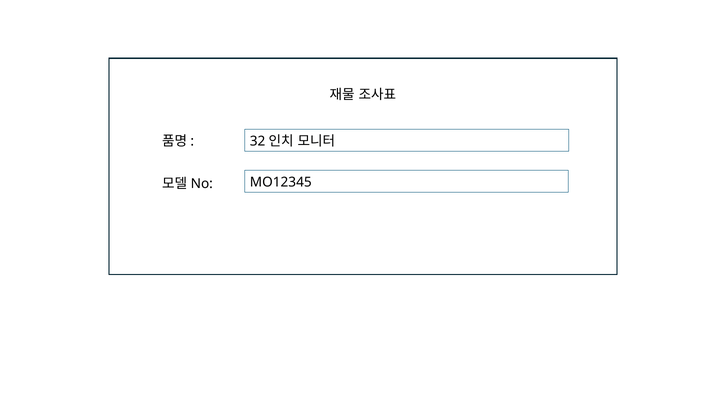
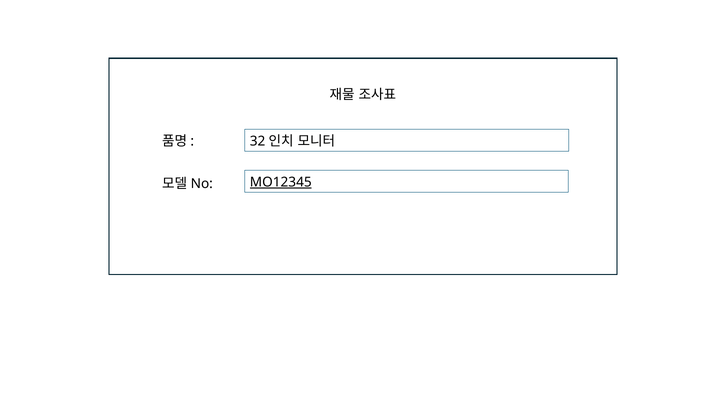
MO12345 underline: none -> present
